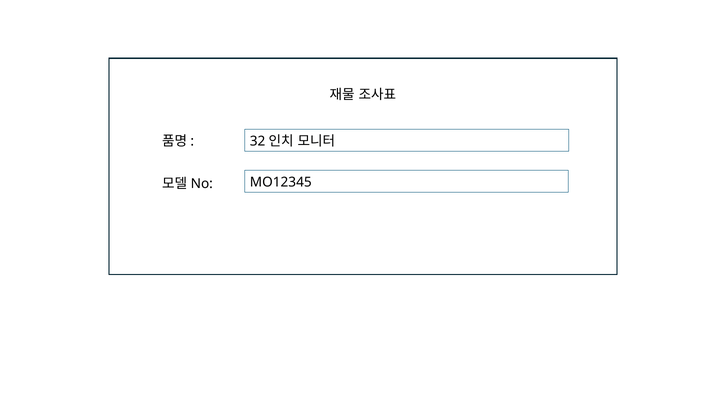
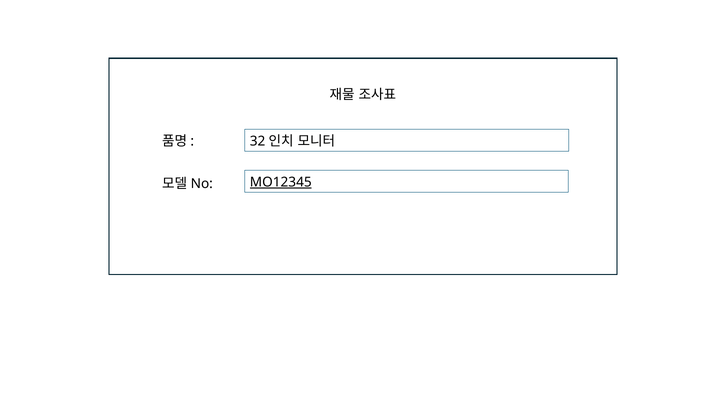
MO12345 underline: none -> present
